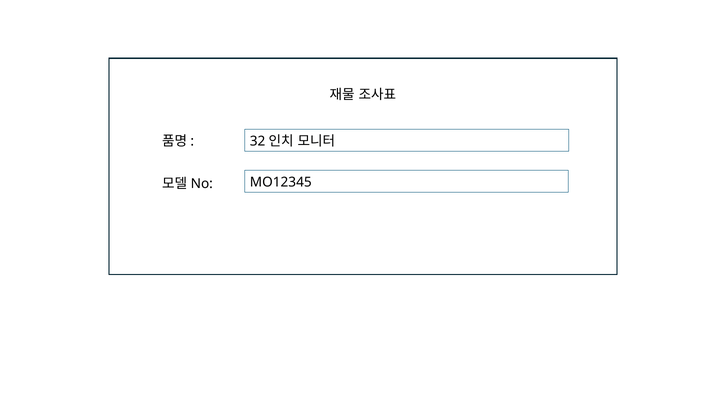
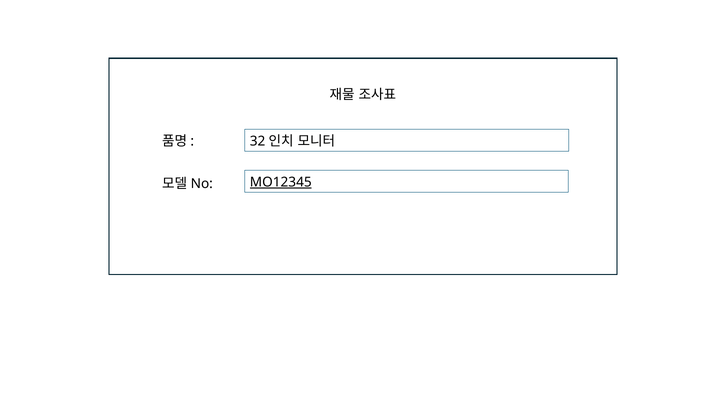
MO12345 underline: none -> present
